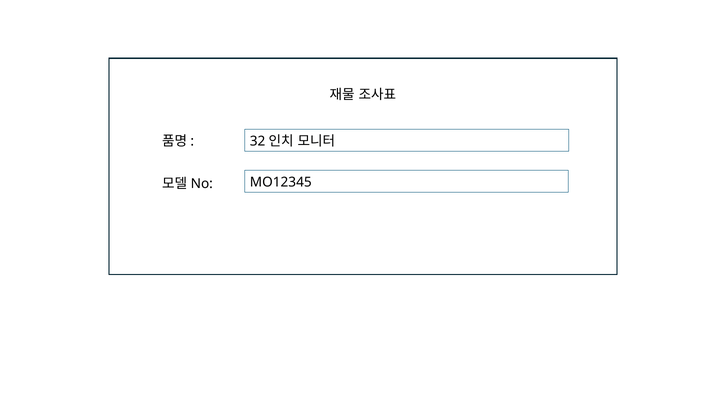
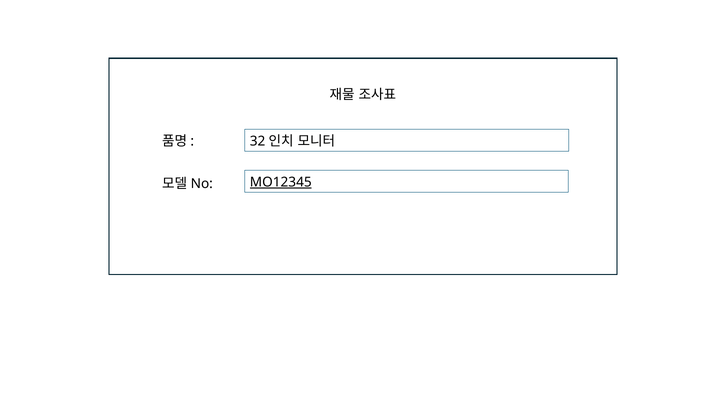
MO12345 underline: none -> present
